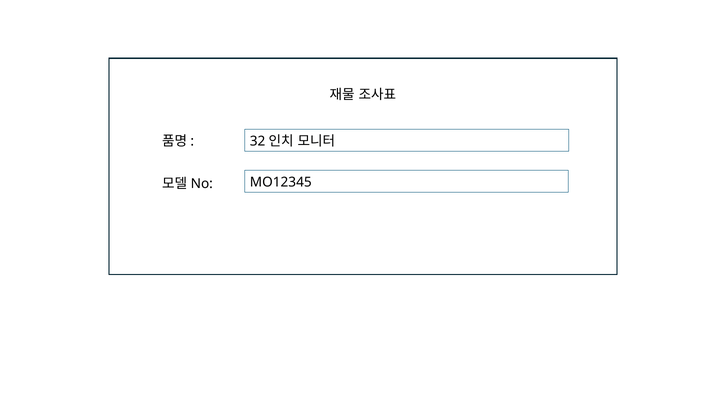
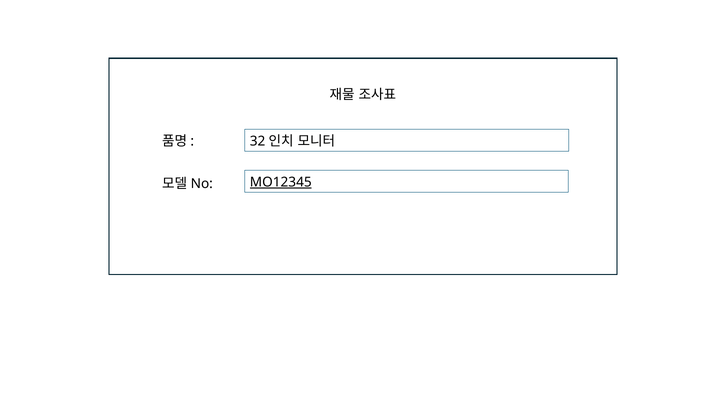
MO12345 underline: none -> present
